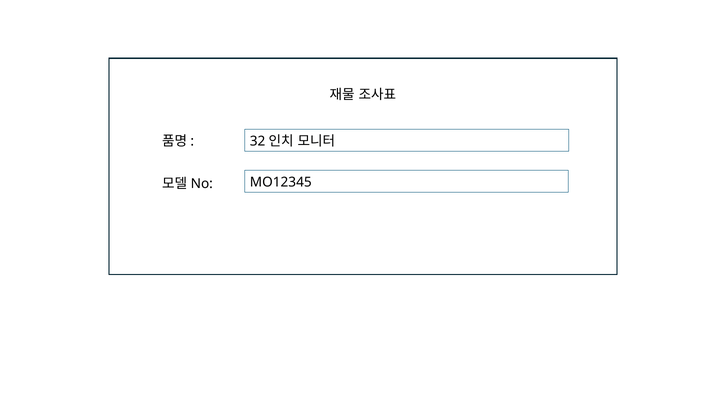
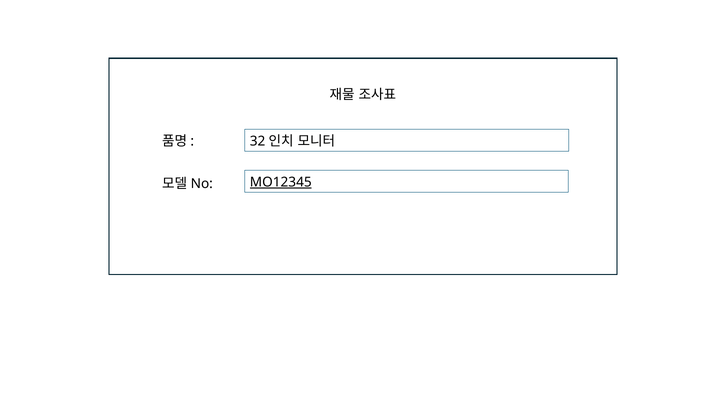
MO12345 underline: none -> present
